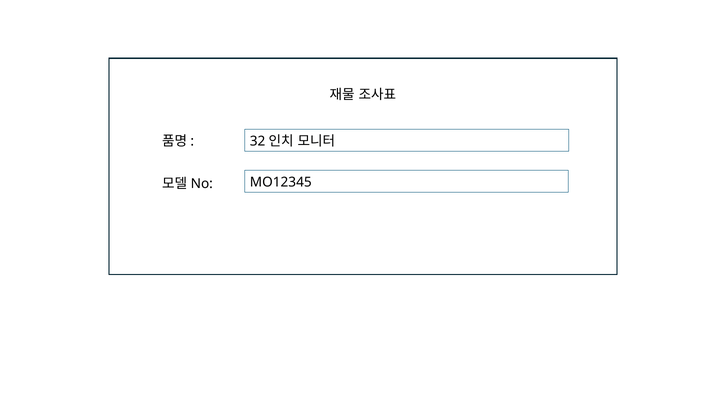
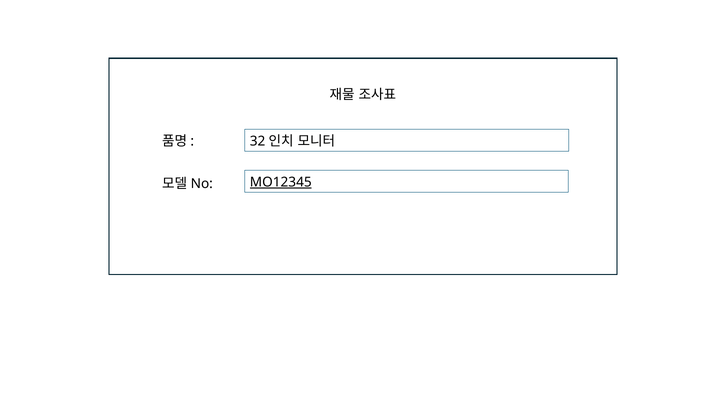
MO12345 underline: none -> present
